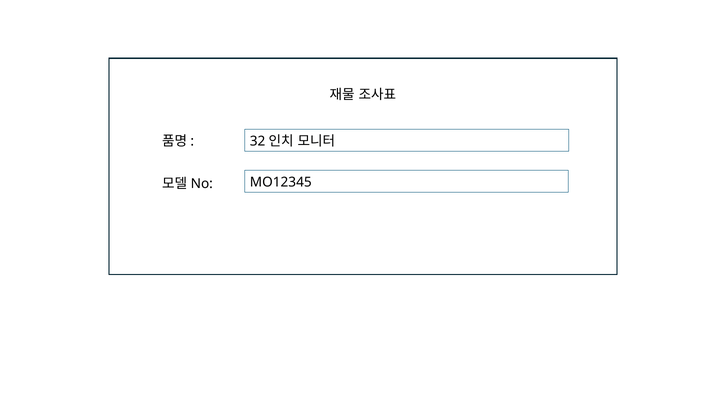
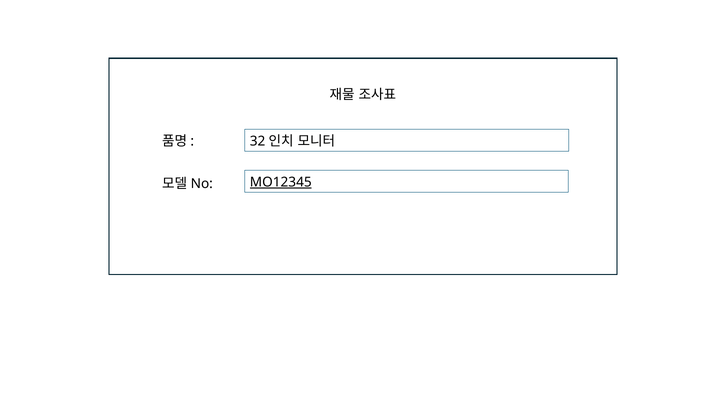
MO12345 underline: none -> present
